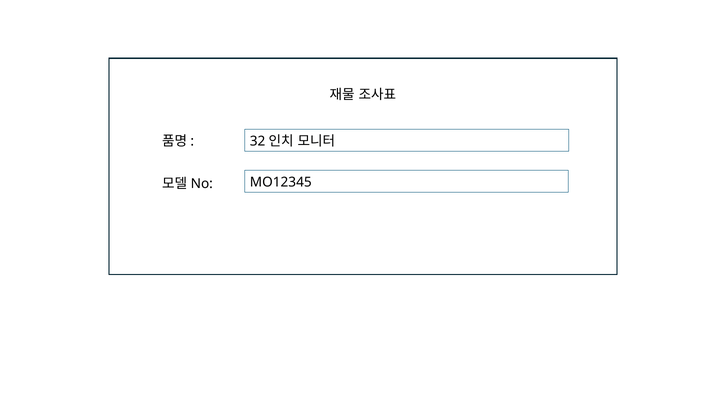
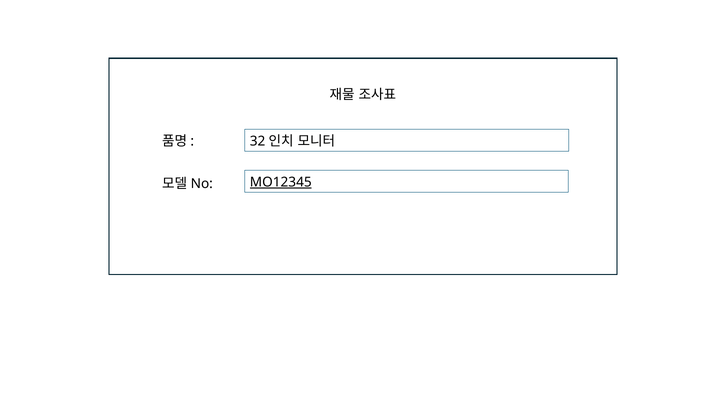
MO12345 underline: none -> present
